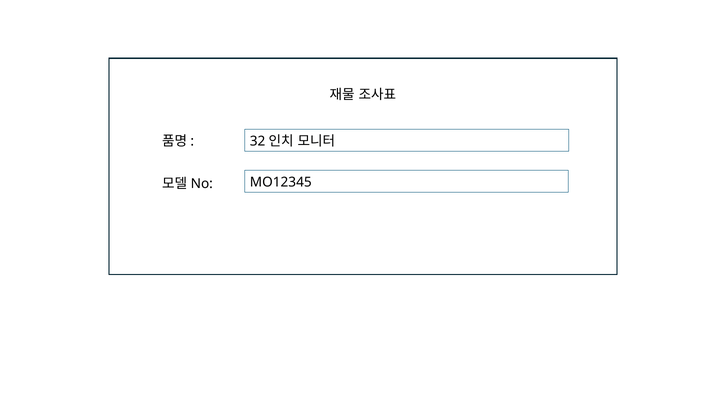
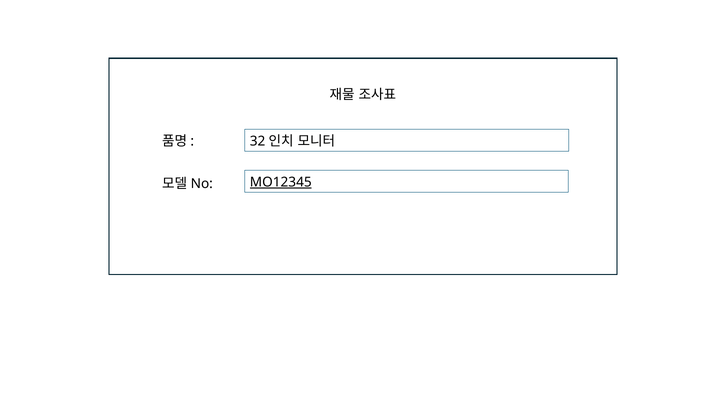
MO12345 underline: none -> present
